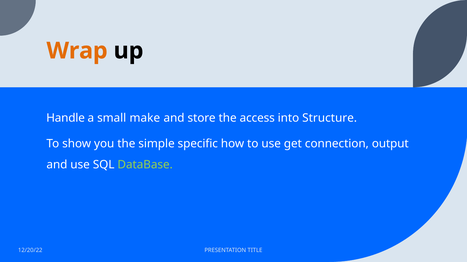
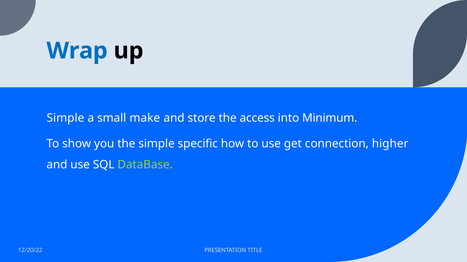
Wrap colour: orange -> blue
Handle at (66, 118): Handle -> Simple
Structure: Structure -> Minimum
output: output -> higher
